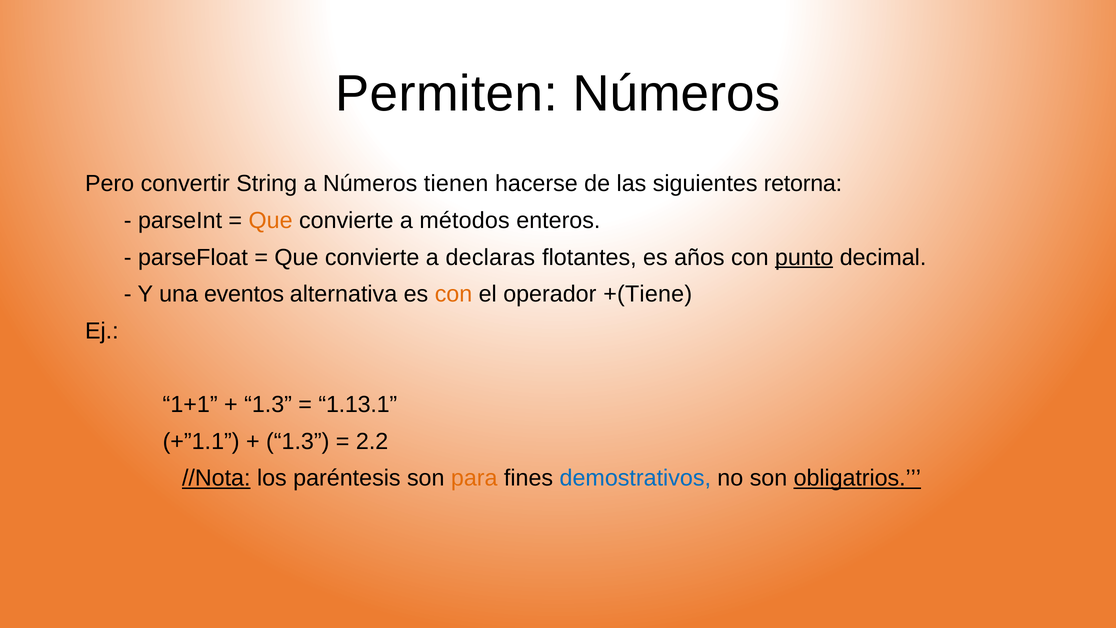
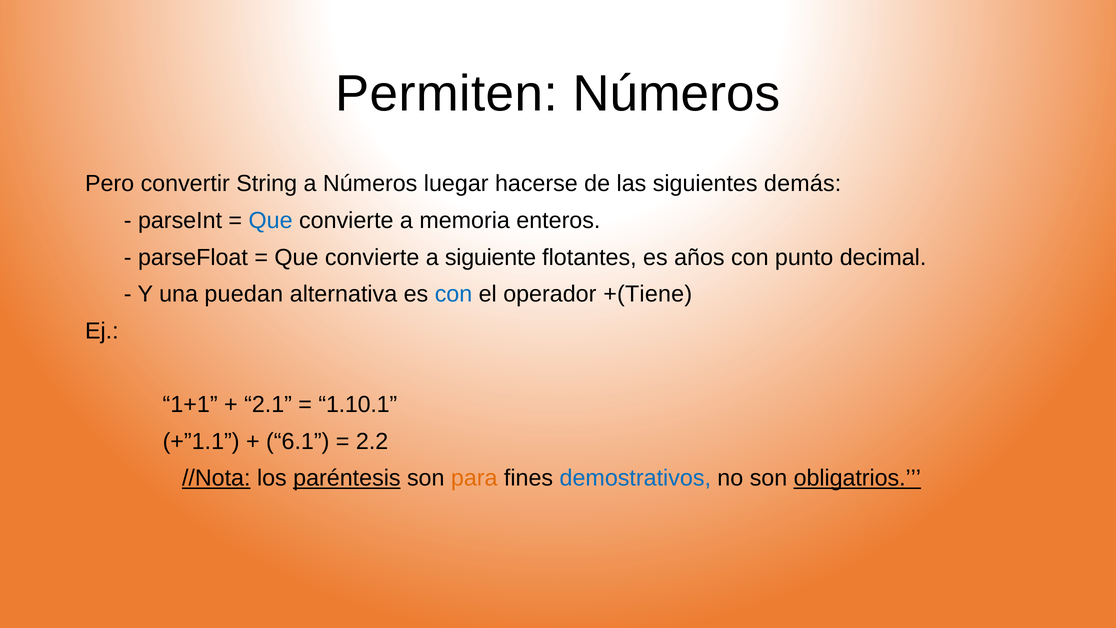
tienen: tienen -> luegar
retorna: retorna -> demás
Que at (271, 221) colour: orange -> blue
métodos: métodos -> memoria
declaras: declaras -> siguiente
punto underline: present -> none
eventos: eventos -> puedan
con at (453, 294) colour: orange -> blue
1.3 at (268, 404): 1.3 -> 2.1
1.13.1: 1.13.1 -> 1.10.1
1.3 at (298, 441): 1.3 -> 6.1
paréntesis underline: none -> present
